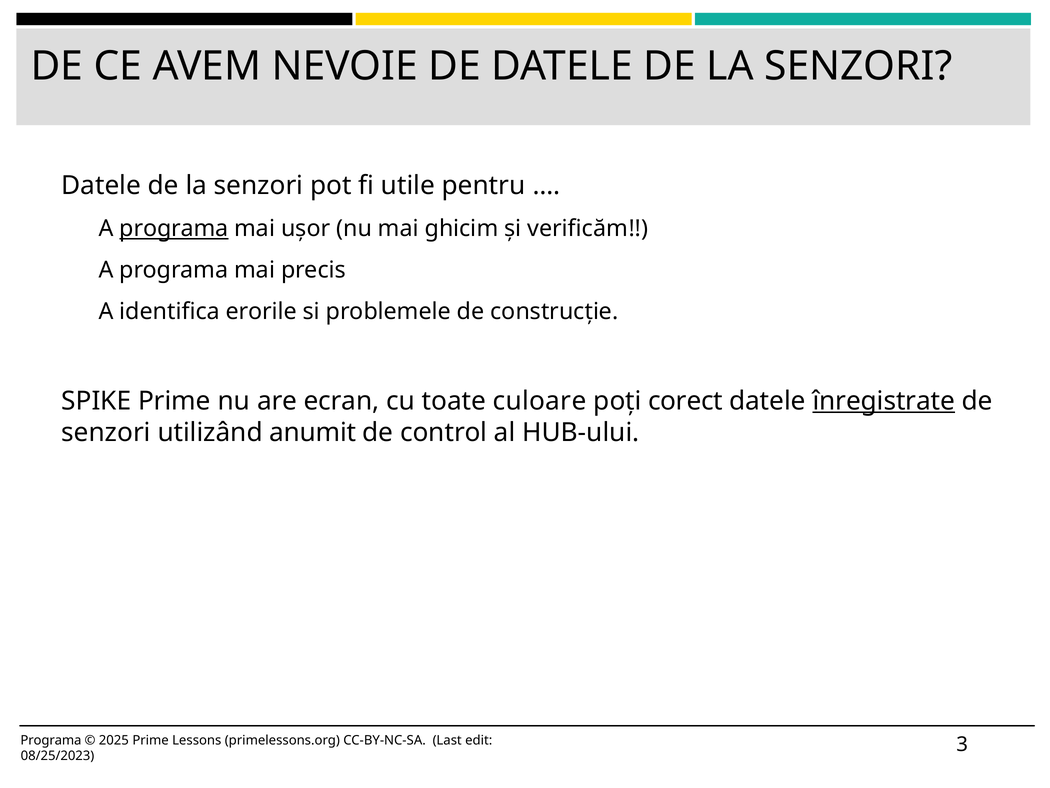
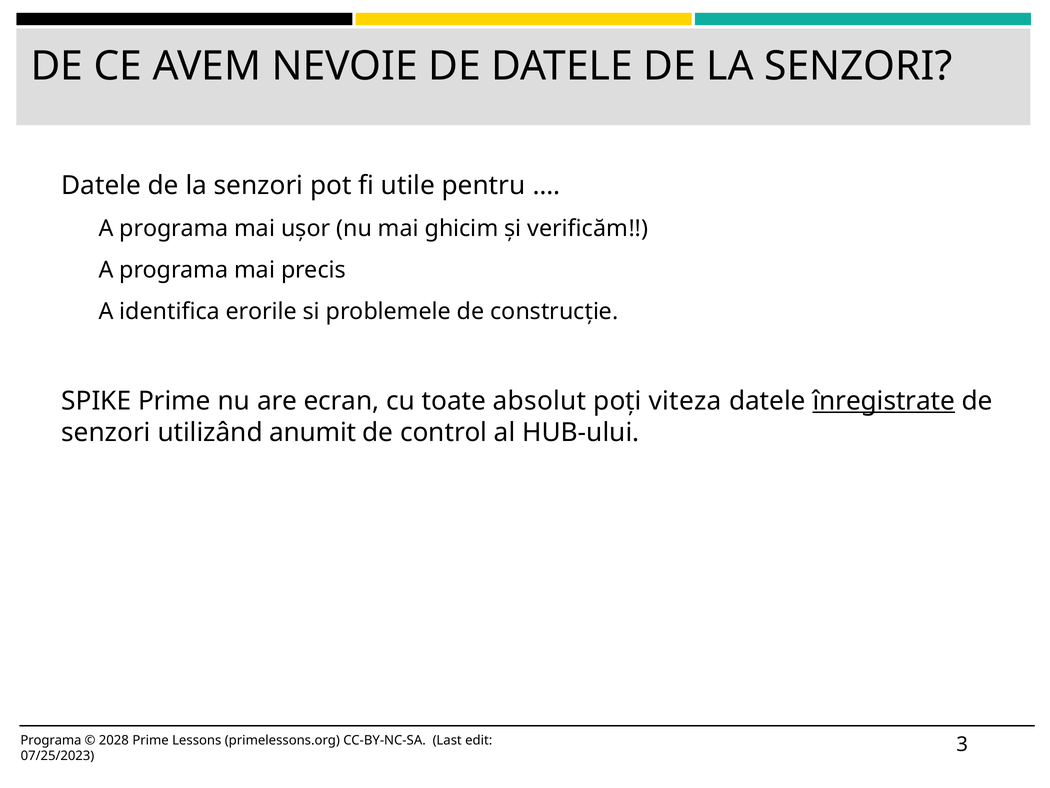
programa at (174, 228) underline: present -> none
culoare: culoare -> absolut
corect: corect -> viteza
2025: 2025 -> 2028
08/25/2023: 08/25/2023 -> 07/25/2023
